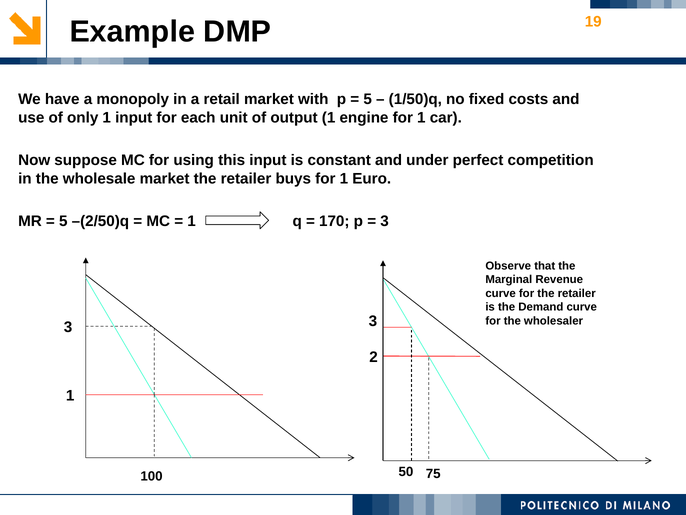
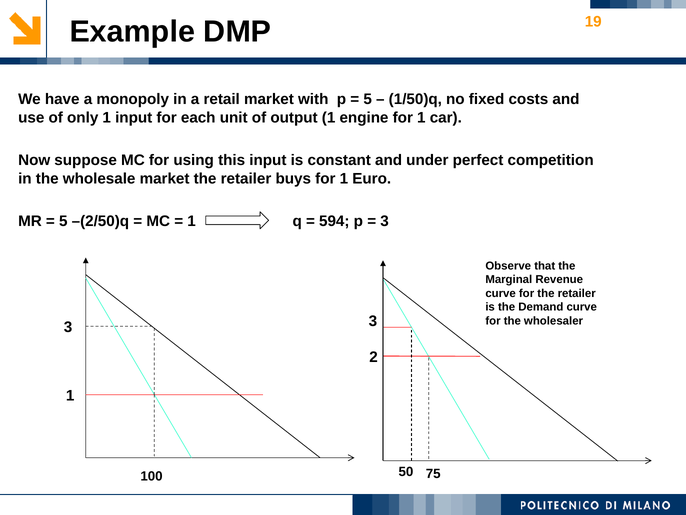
170: 170 -> 594
